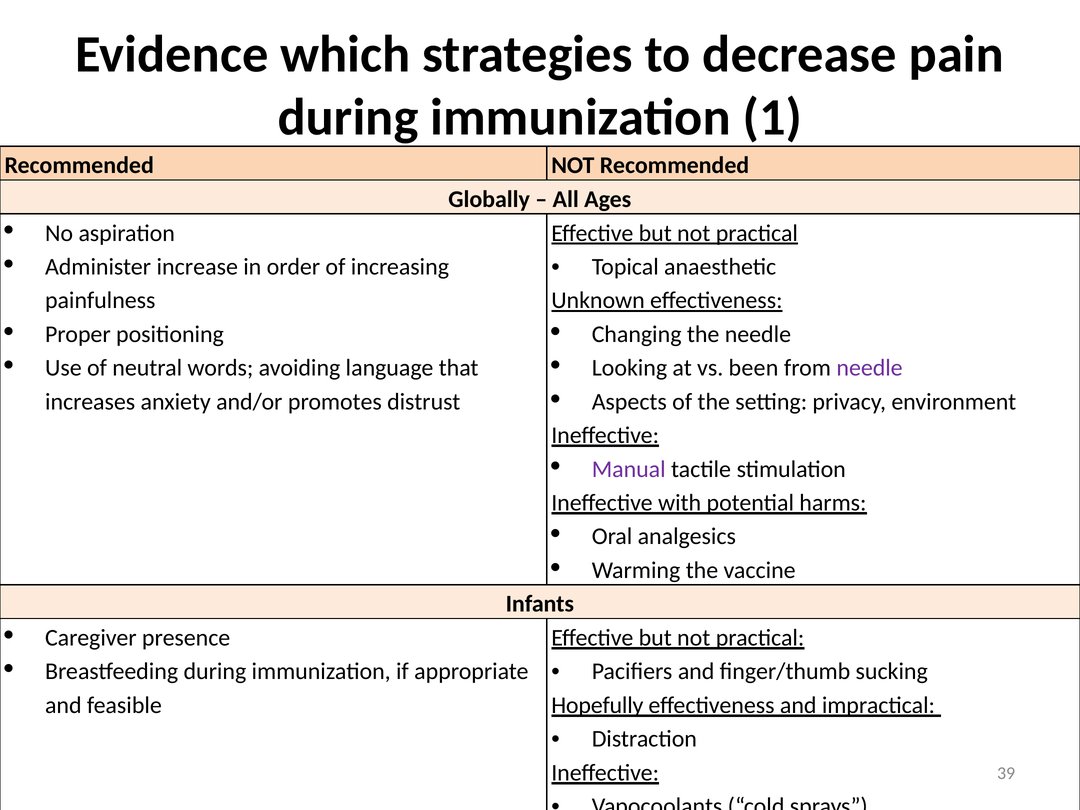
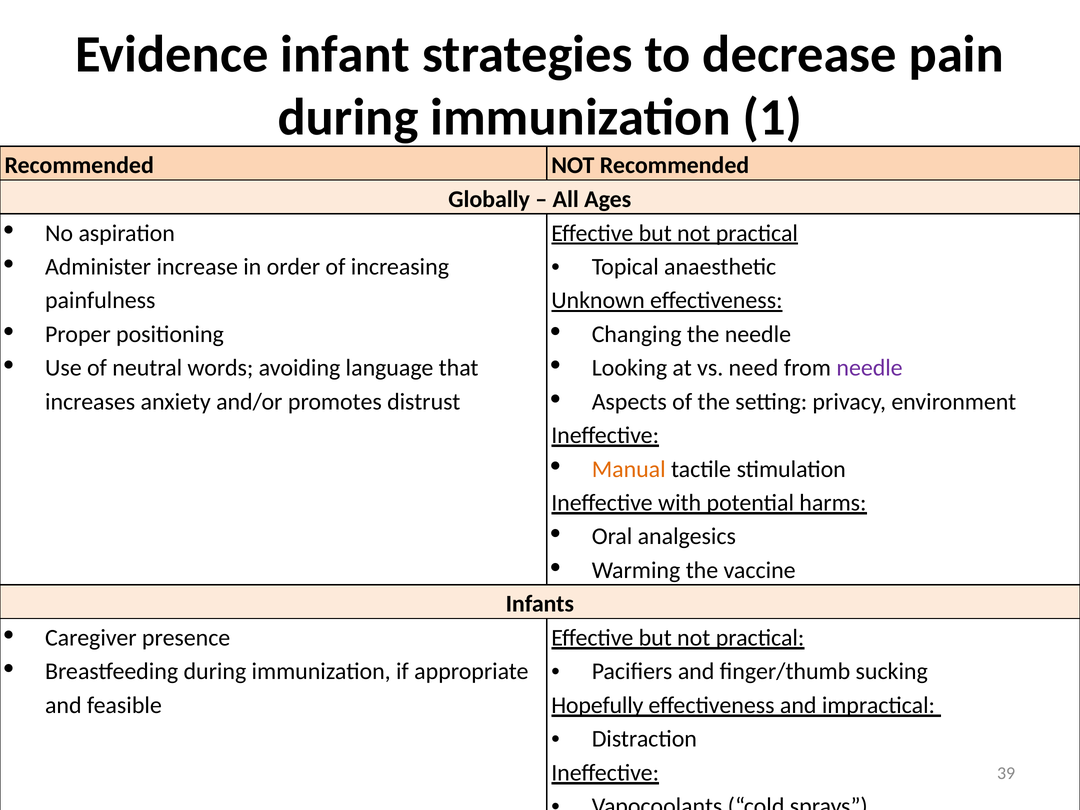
which: which -> infant
been: been -> need
Manual colour: purple -> orange
